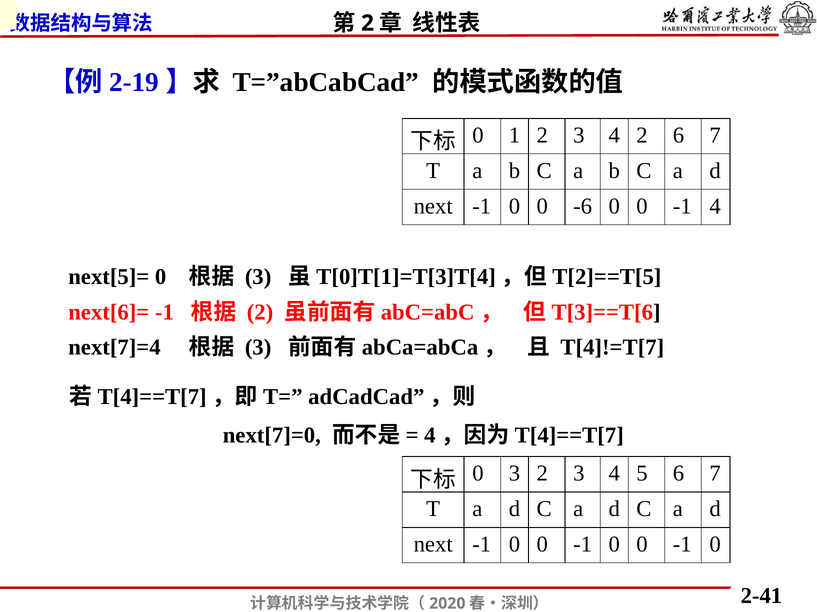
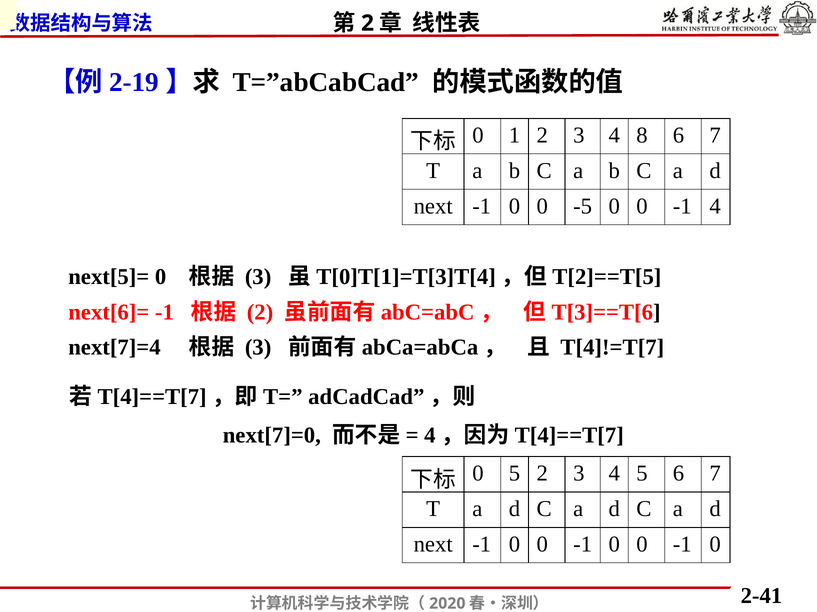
4 2: 2 -> 8
-6: -6 -> -5
0 3: 3 -> 5
